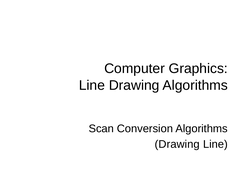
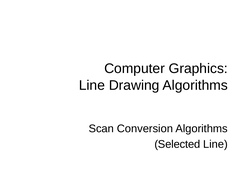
Drawing at (177, 144): Drawing -> Selected
